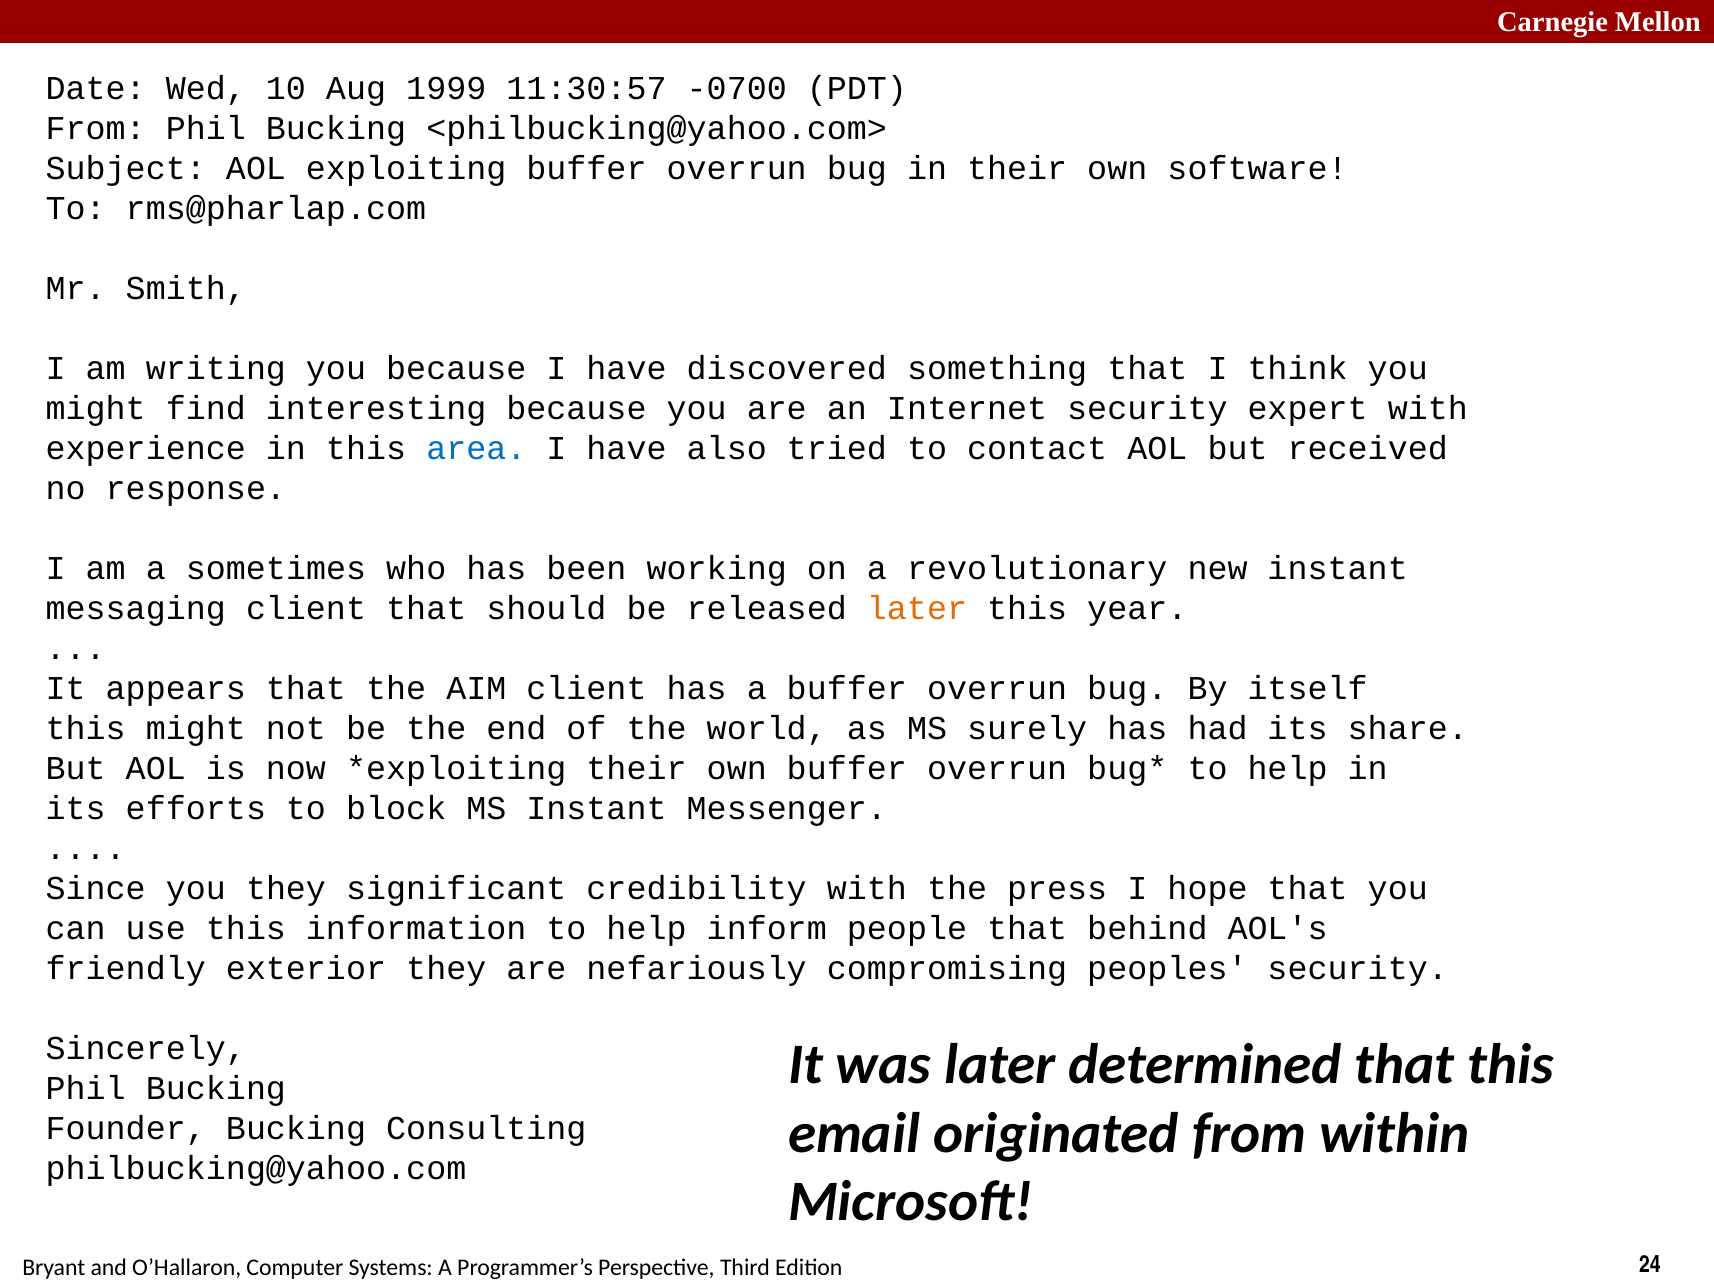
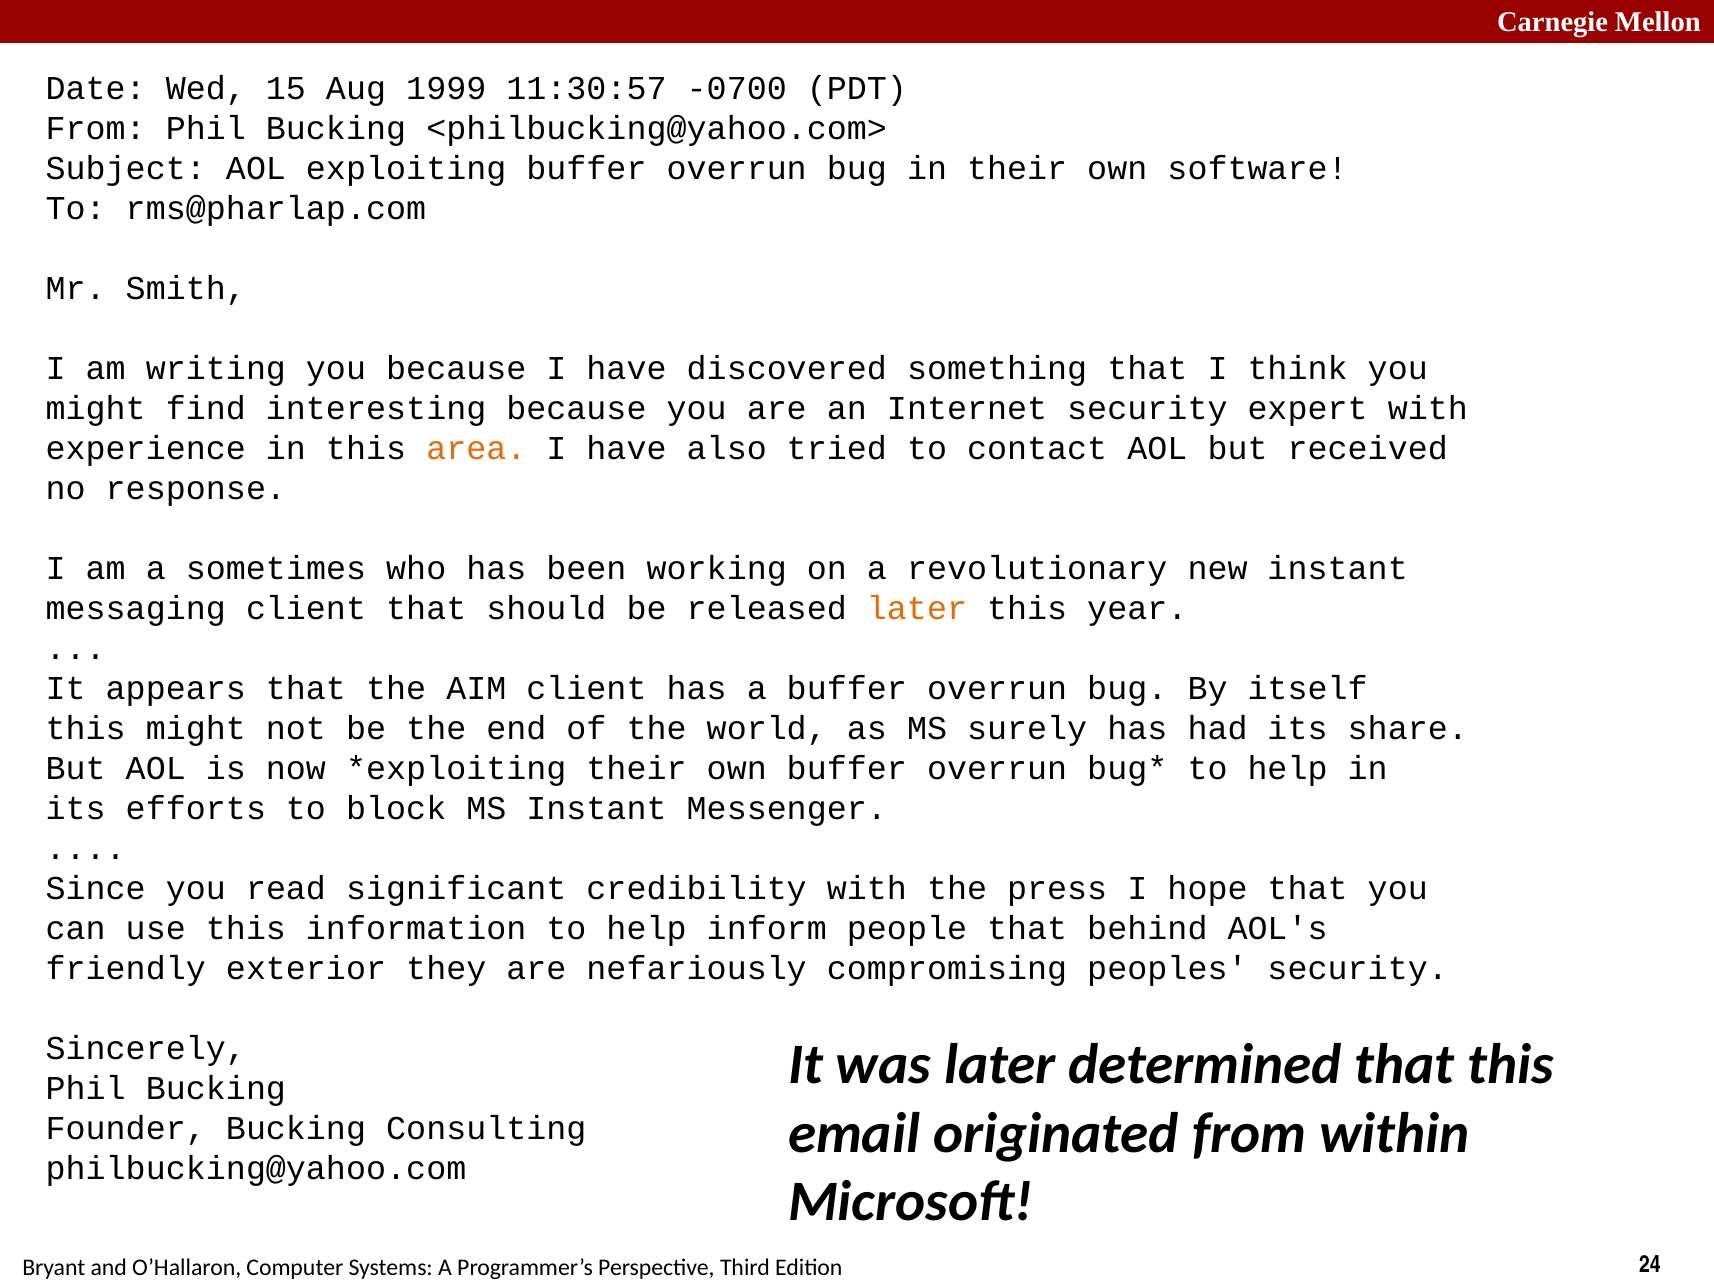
10: 10 -> 15
area colour: blue -> orange
you they: they -> read
